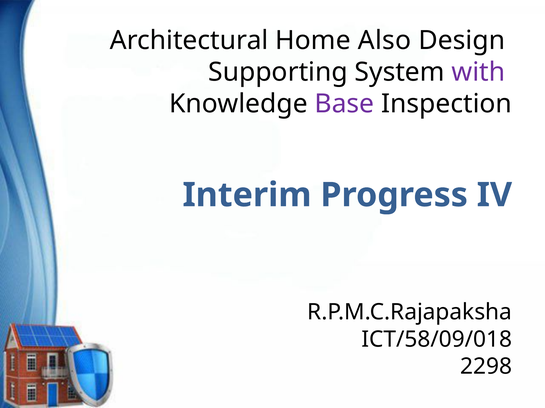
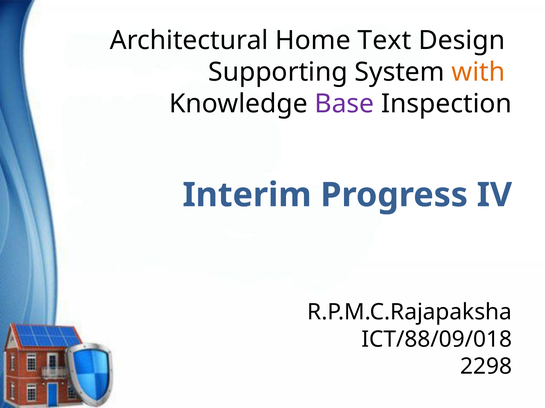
Also: Also -> Text
with colour: purple -> orange
ICT/58/09/018: ICT/58/09/018 -> ICT/88/09/018
